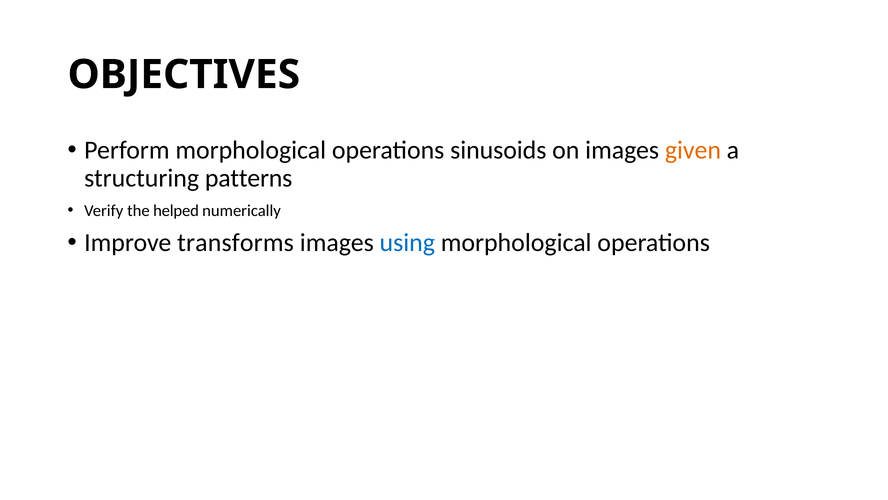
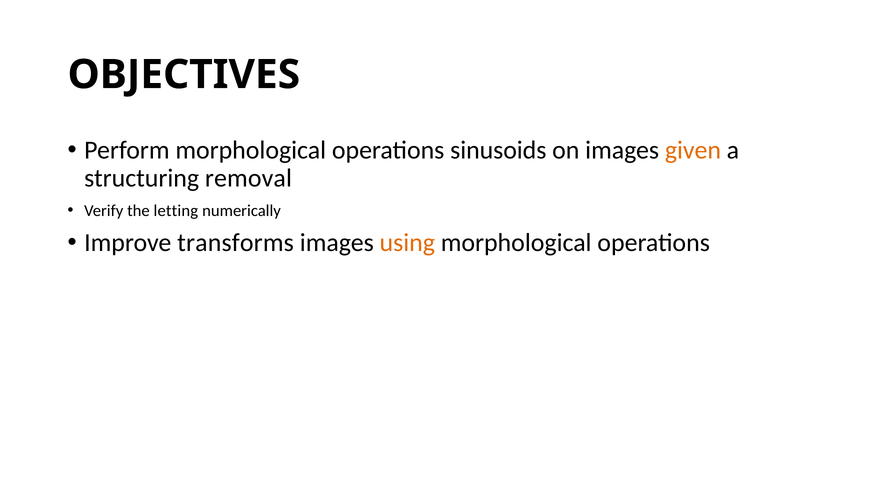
patterns: patterns -> removal
helped: helped -> letting
using colour: blue -> orange
